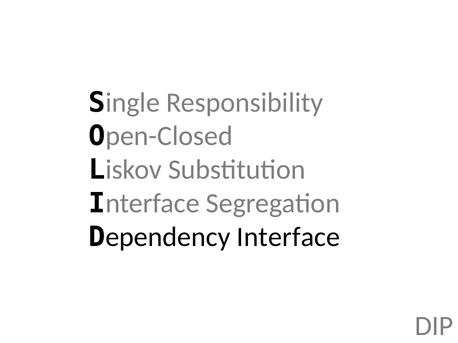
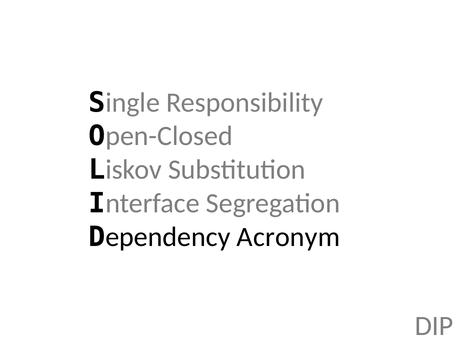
Dependency Interface: Interface -> Acronym
